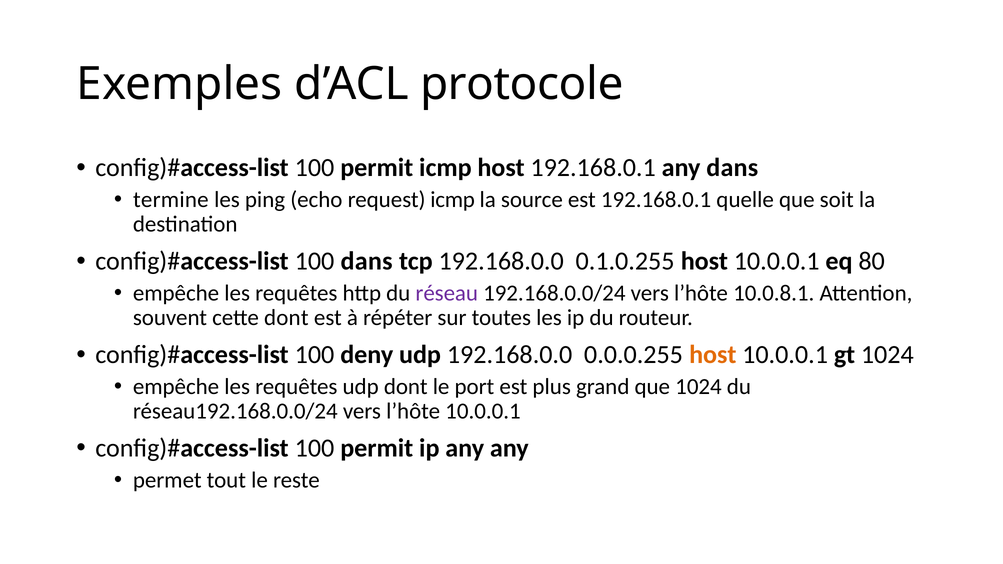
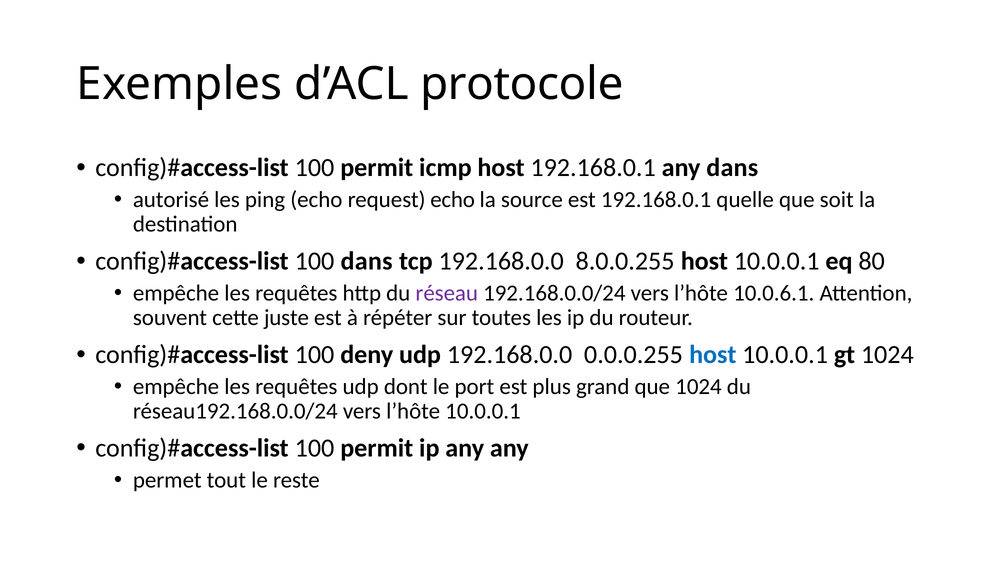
termine: termine -> autorisé
request icmp: icmp -> echo
0.1.0.255: 0.1.0.255 -> 8.0.0.255
10.0.8.1: 10.0.8.1 -> 10.0.6.1
cette dont: dont -> juste
host at (713, 355) colour: orange -> blue
